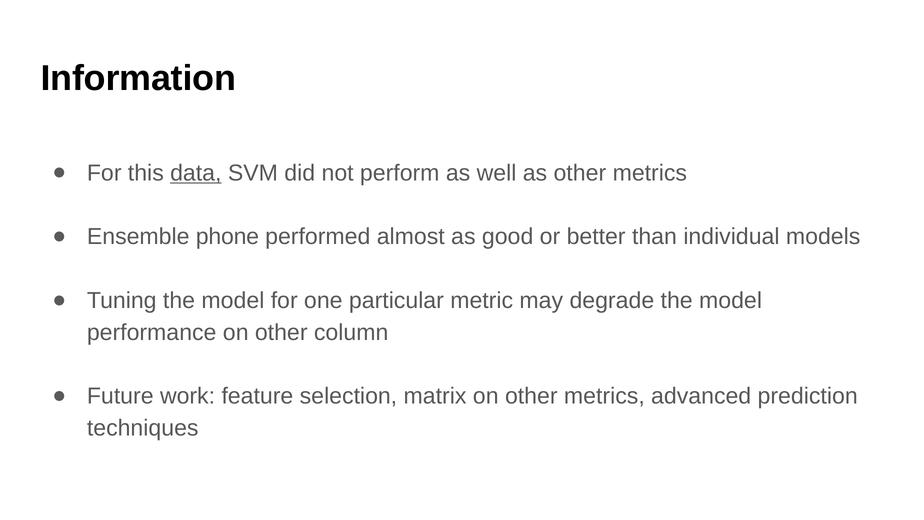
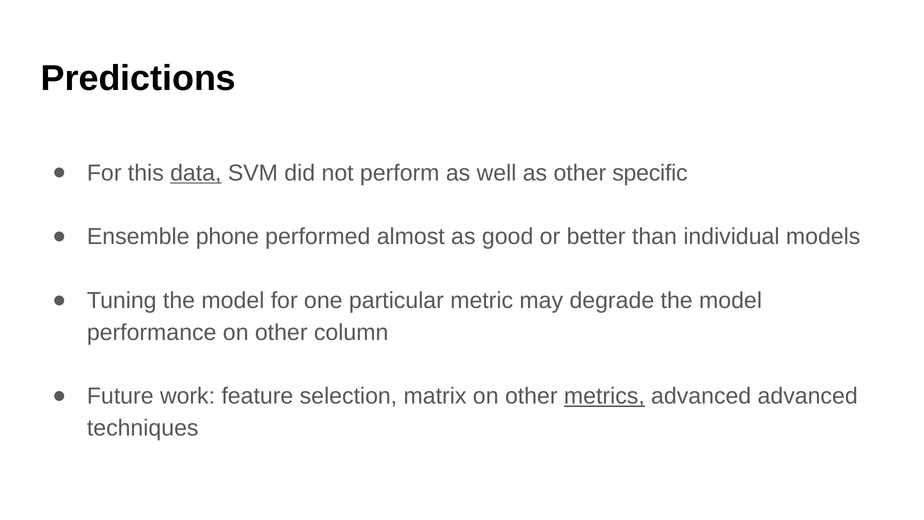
Information: Information -> Predictions
as other metrics: metrics -> specific
metrics at (604, 396) underline: none -> present
advanced prediction: prediction -> advanced
